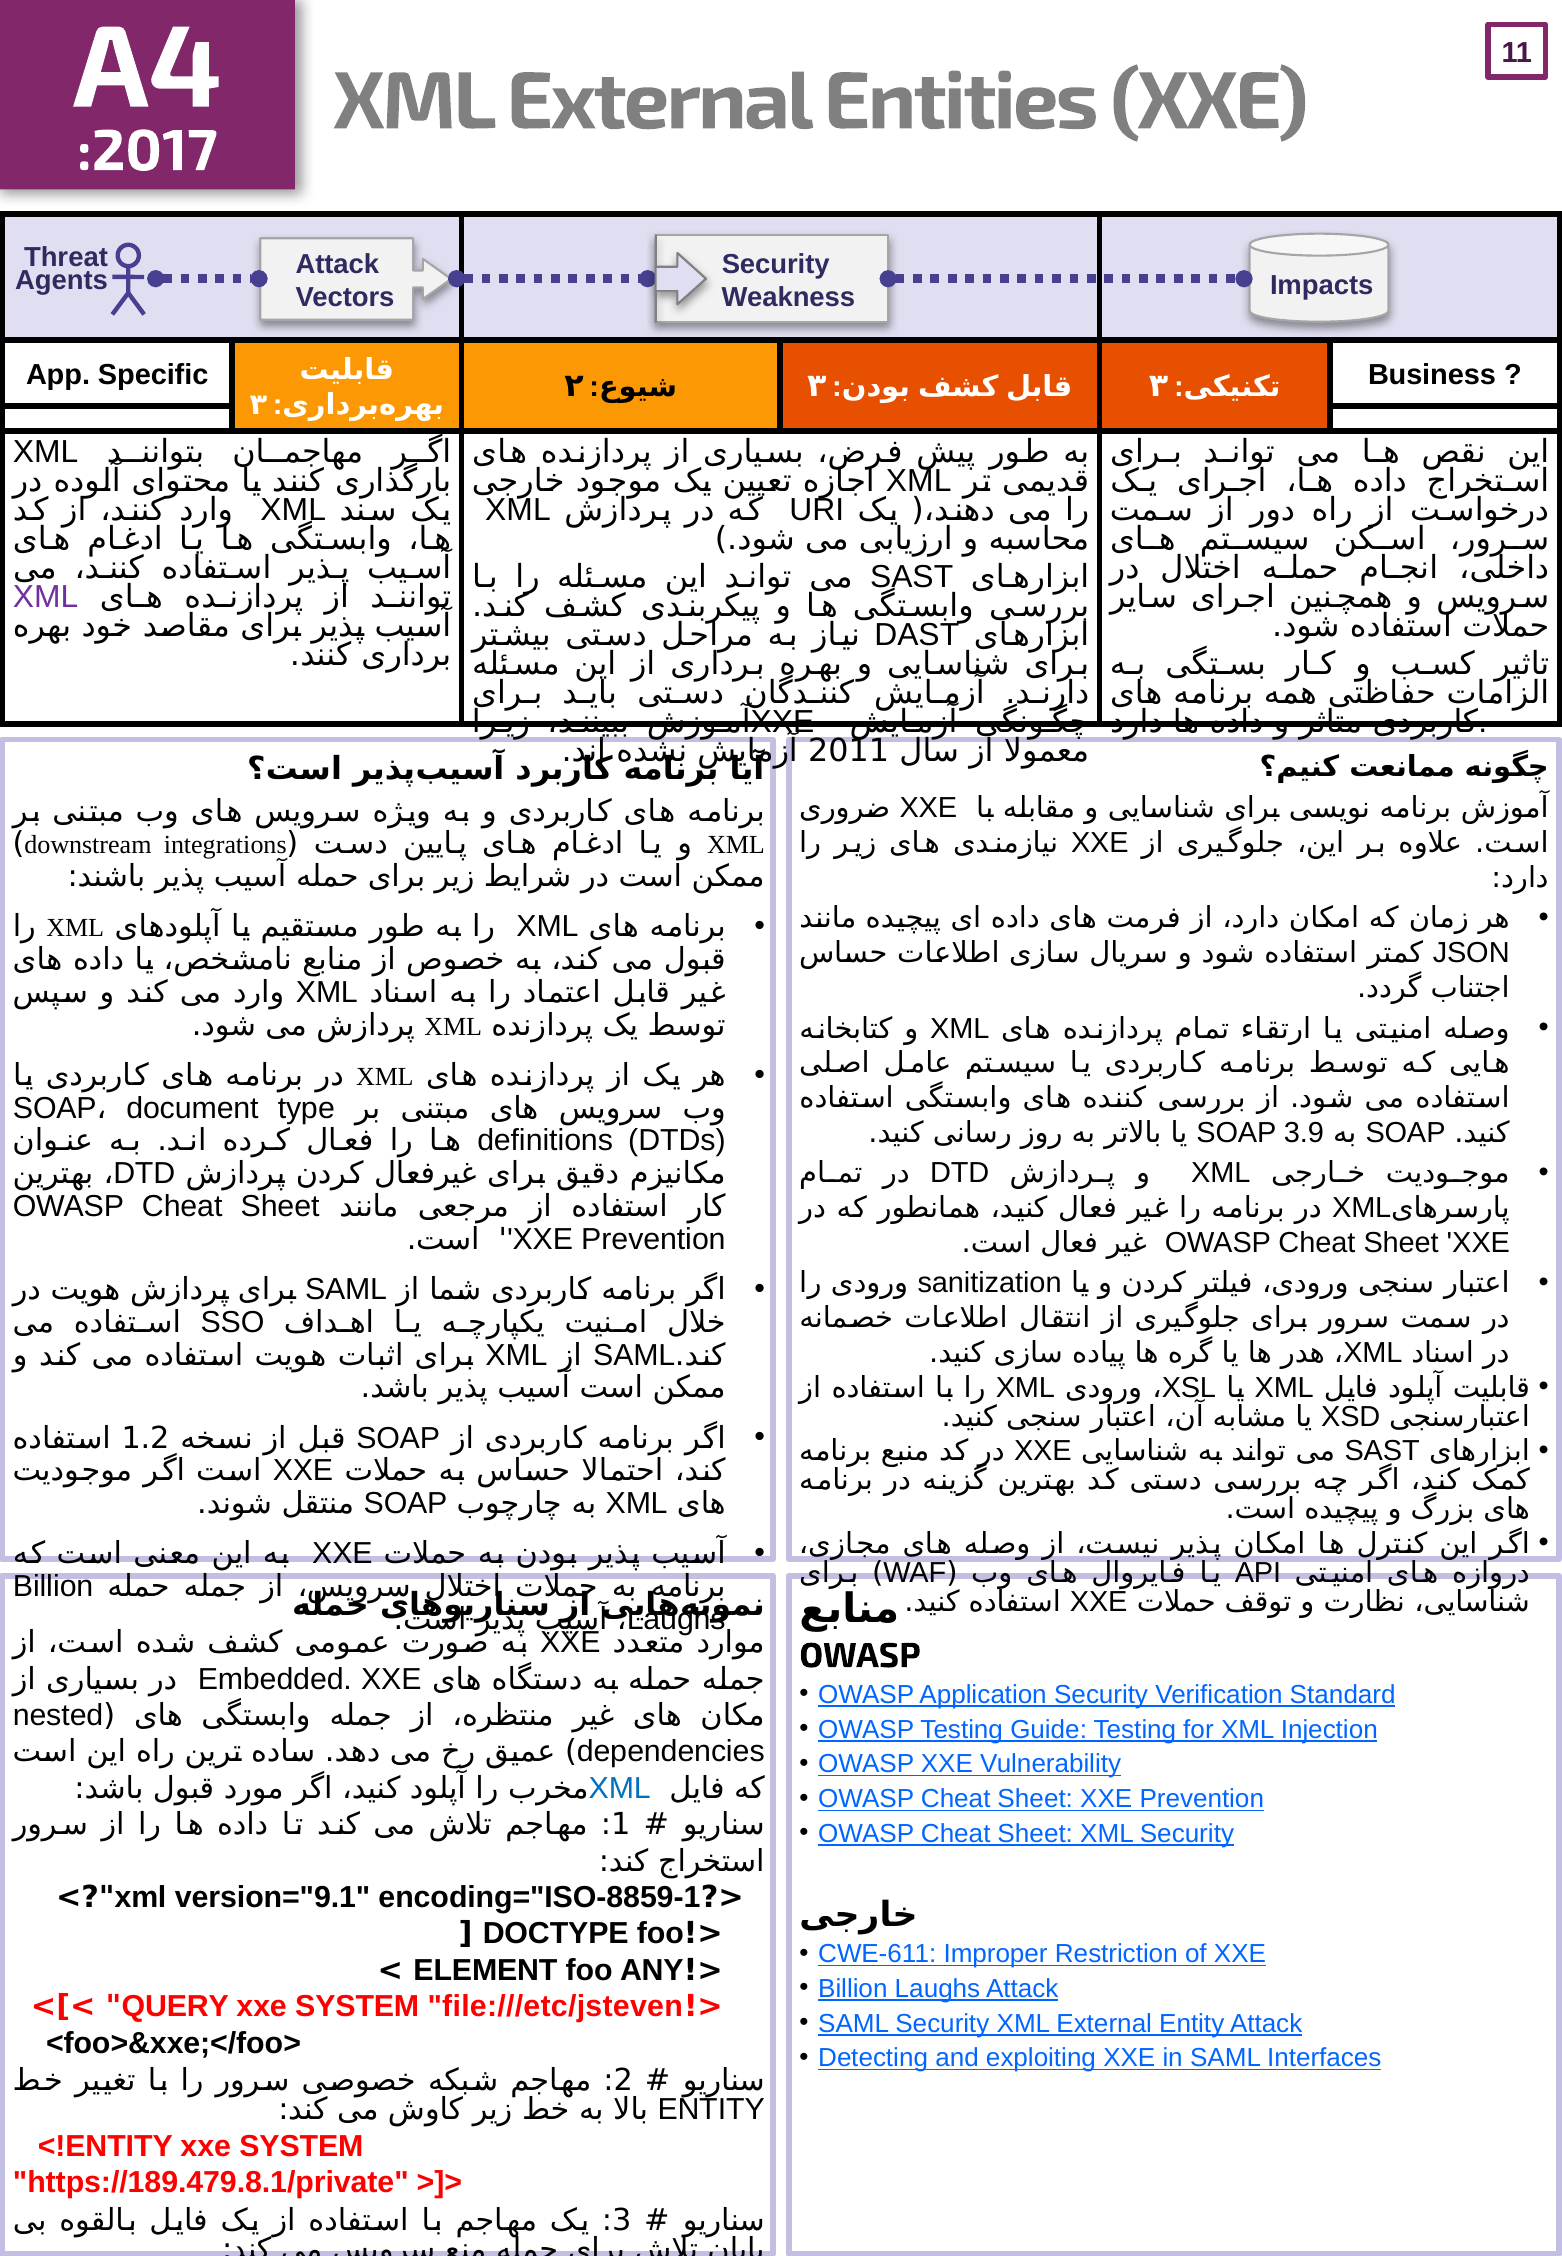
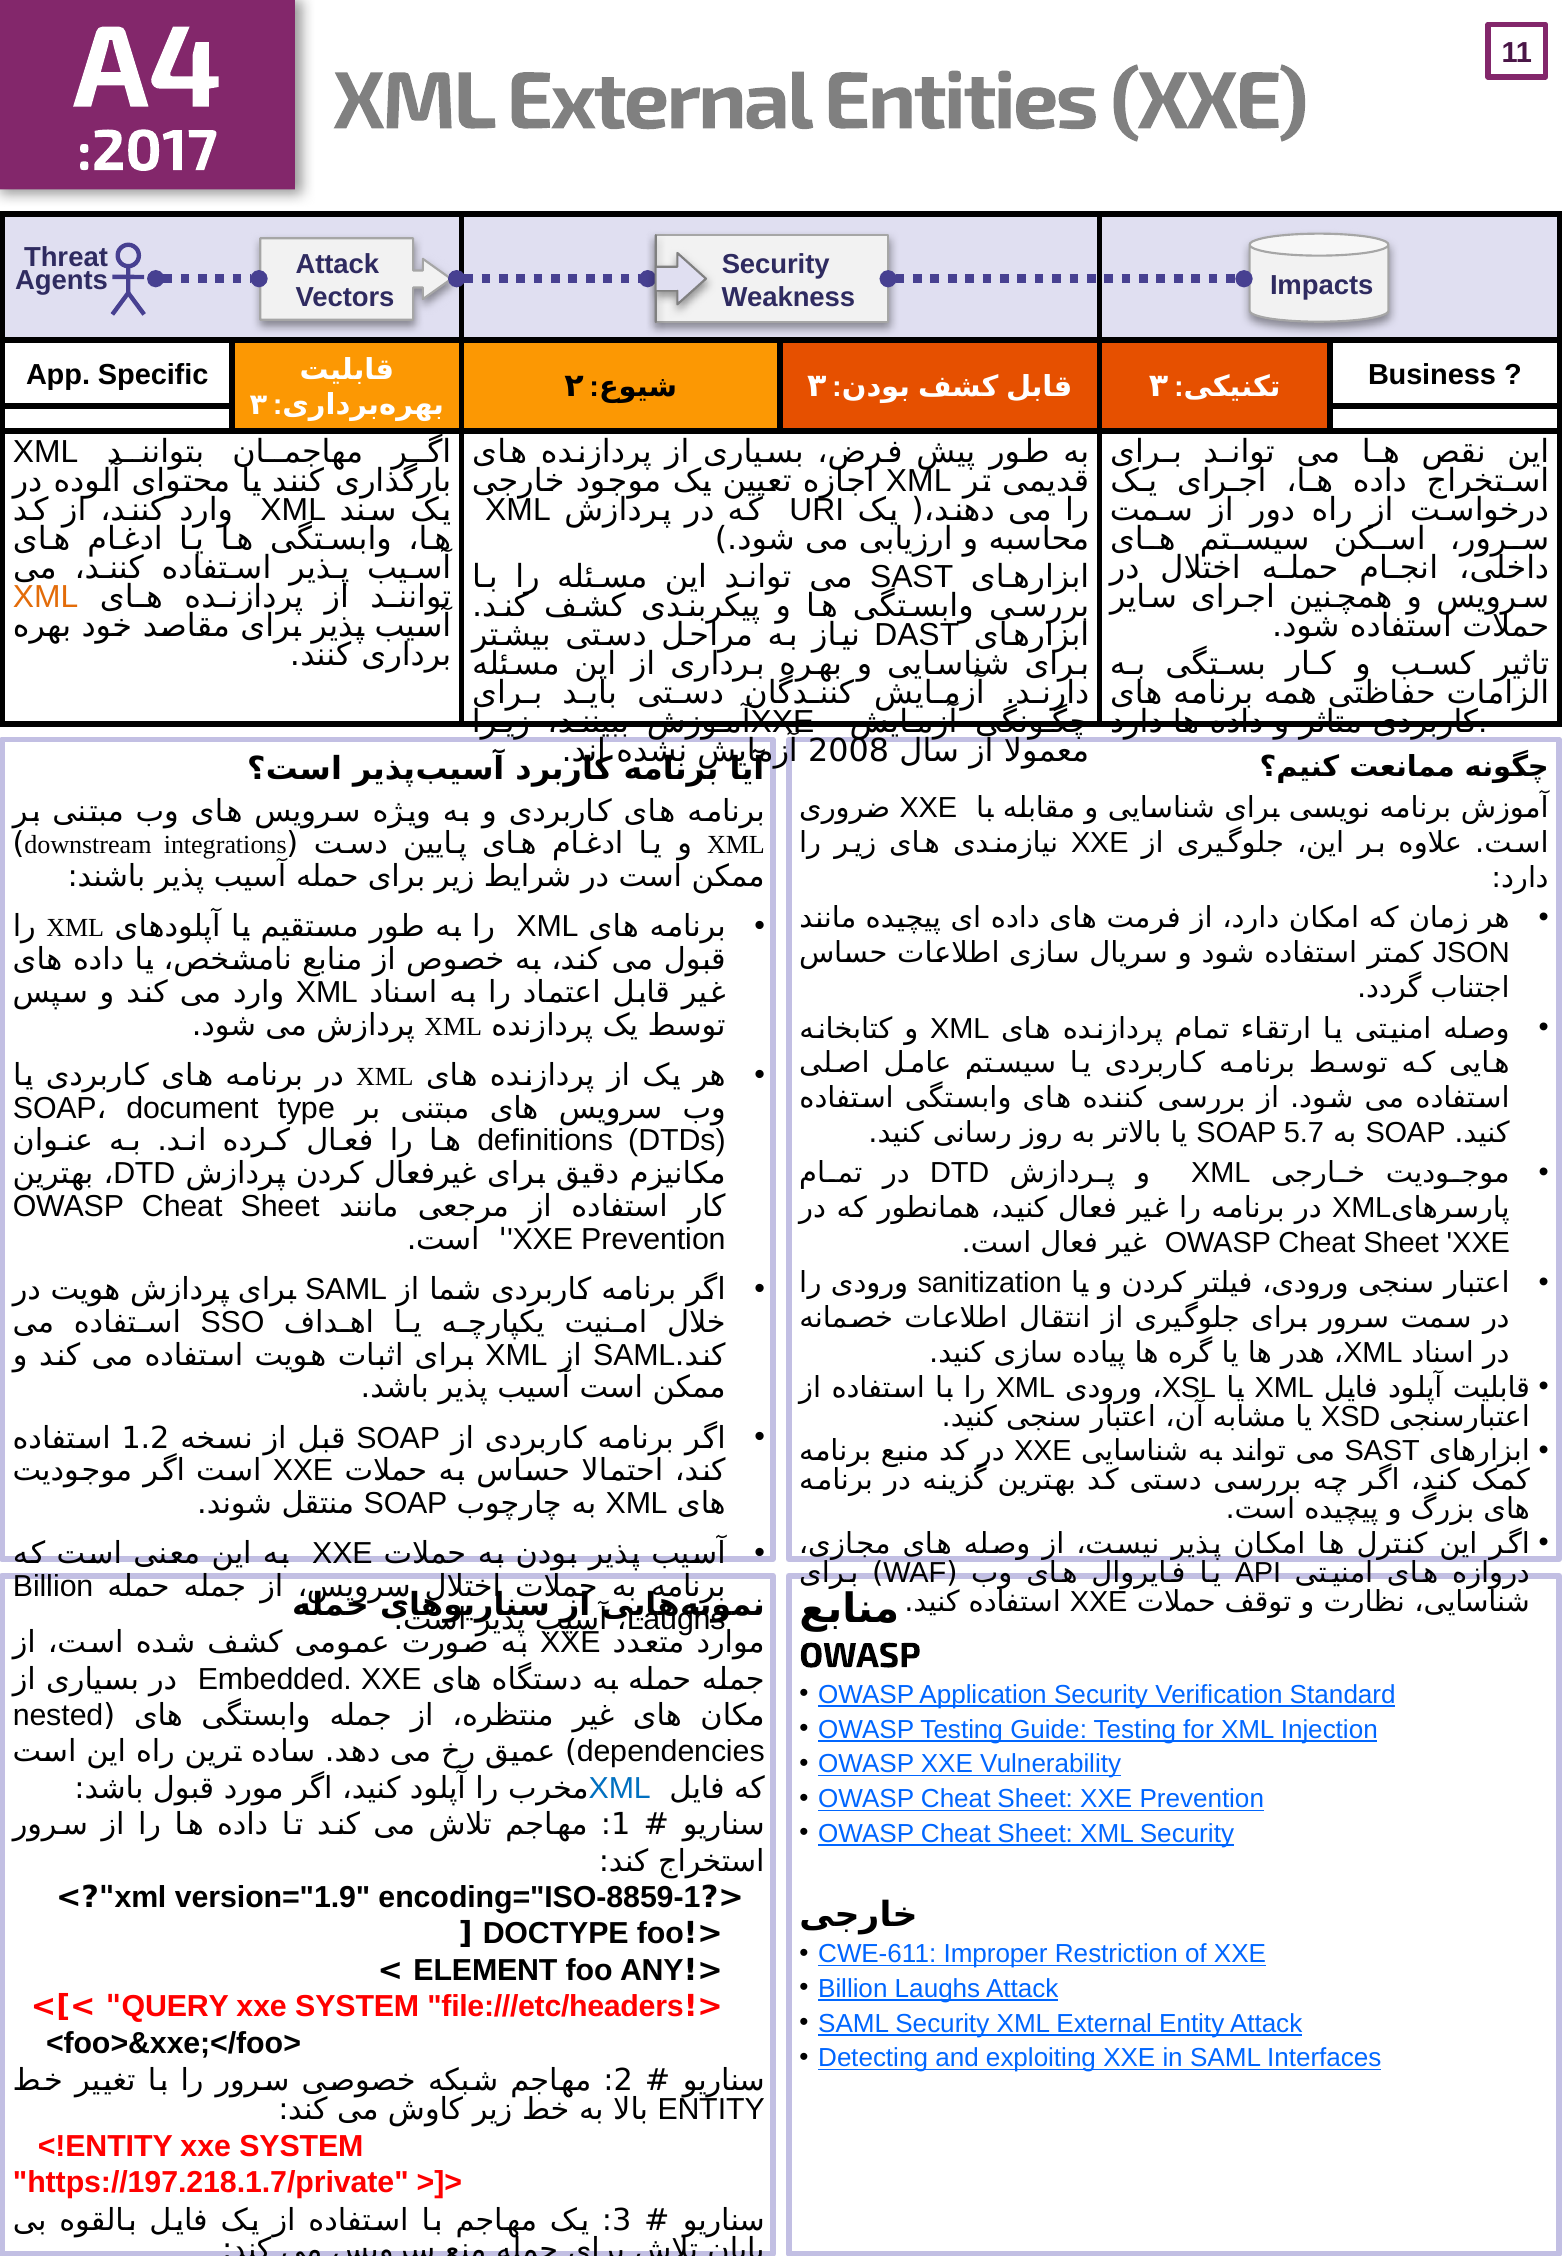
XML at (46, 597) colour: purple -> orange
2011: 2011 -> 2008
3.9: 3.9 -> 5.7
version="9.1: version="9.1 -> version="1.9
file:///etc/jsteven: file:///etc/jsteven -> file:///etc/headers
https://189.479.8.1/private: https://189.479.8.1/private -> https://197.218.1.7/private
